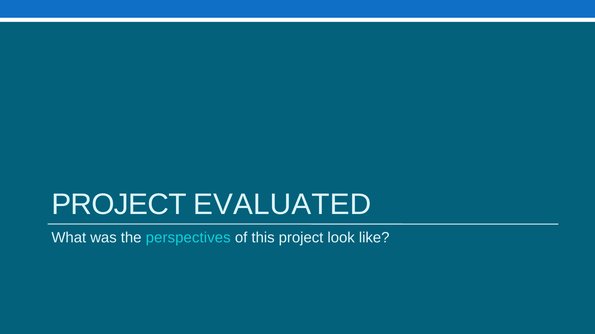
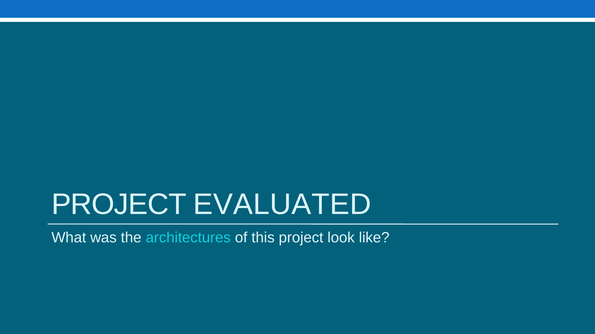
perspectives: perspectives -> architectures
